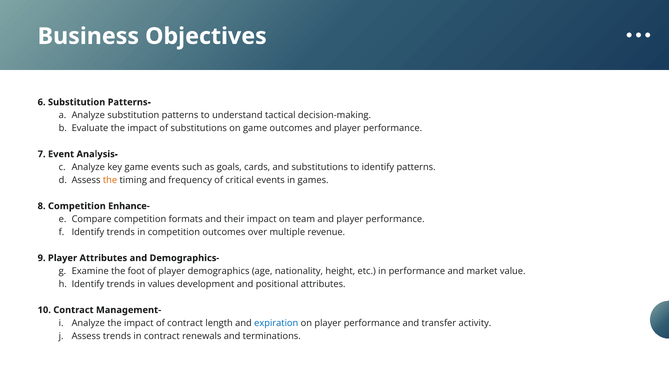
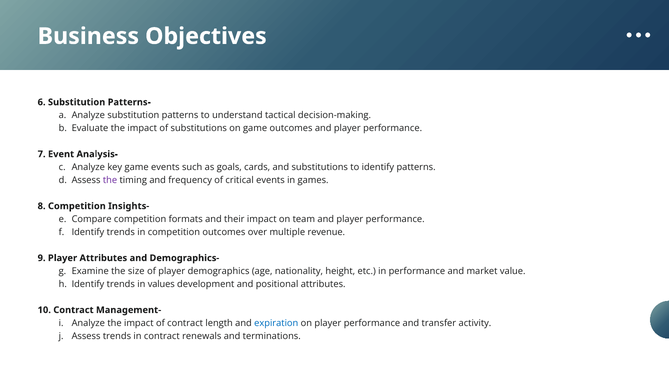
the at (110, 180) colour: orange -> purple
Enhance-: Enhance- -> Insights-
foot: foot -> size
